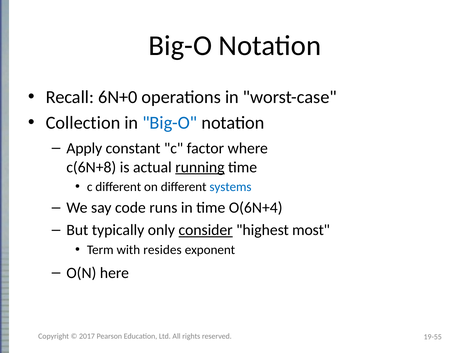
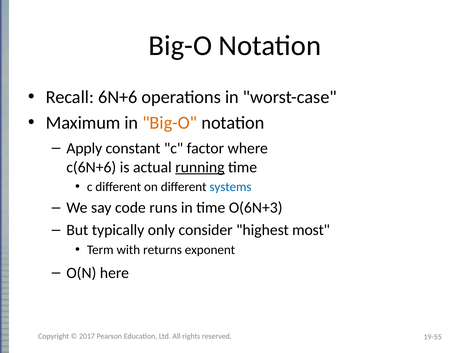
6N+0: 6N+0 -> 6N+6
Collection: Collection -> Maximum
Big-O at (170, 122) colour: blue -> orange
c(6N+8: c(6N+8 -> c(6N+6
O(6N+4: O(6N+4 -> O(6N+3
consider underline: present -> none
resides: resides -> returns
